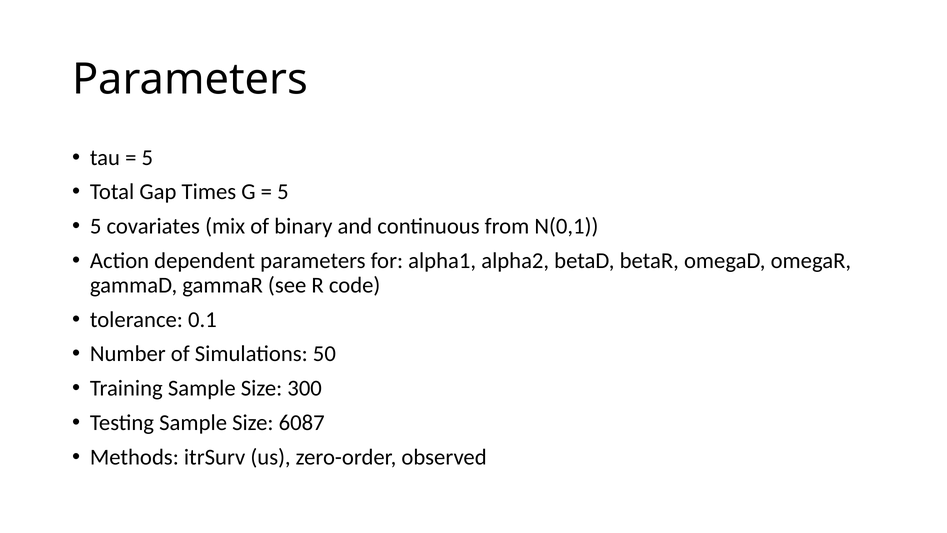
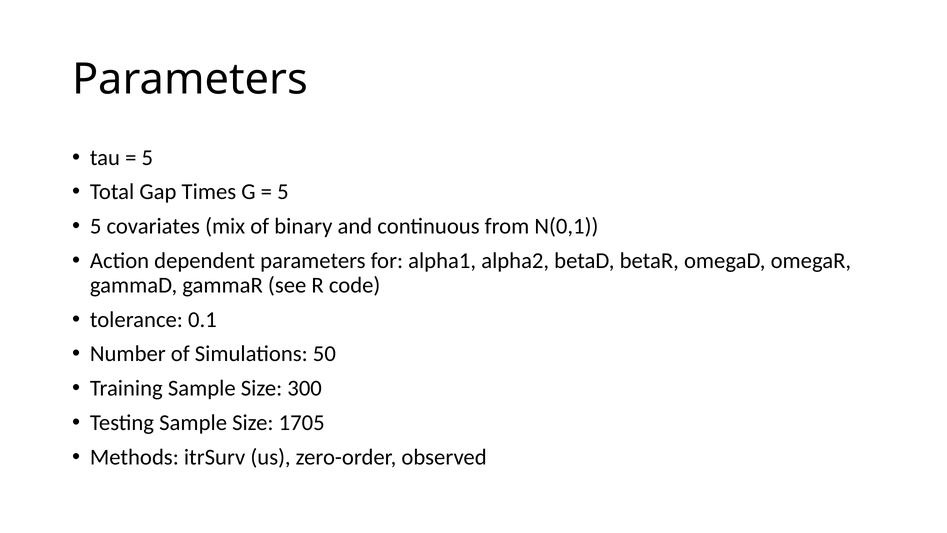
6087: 6087 -> 1705
